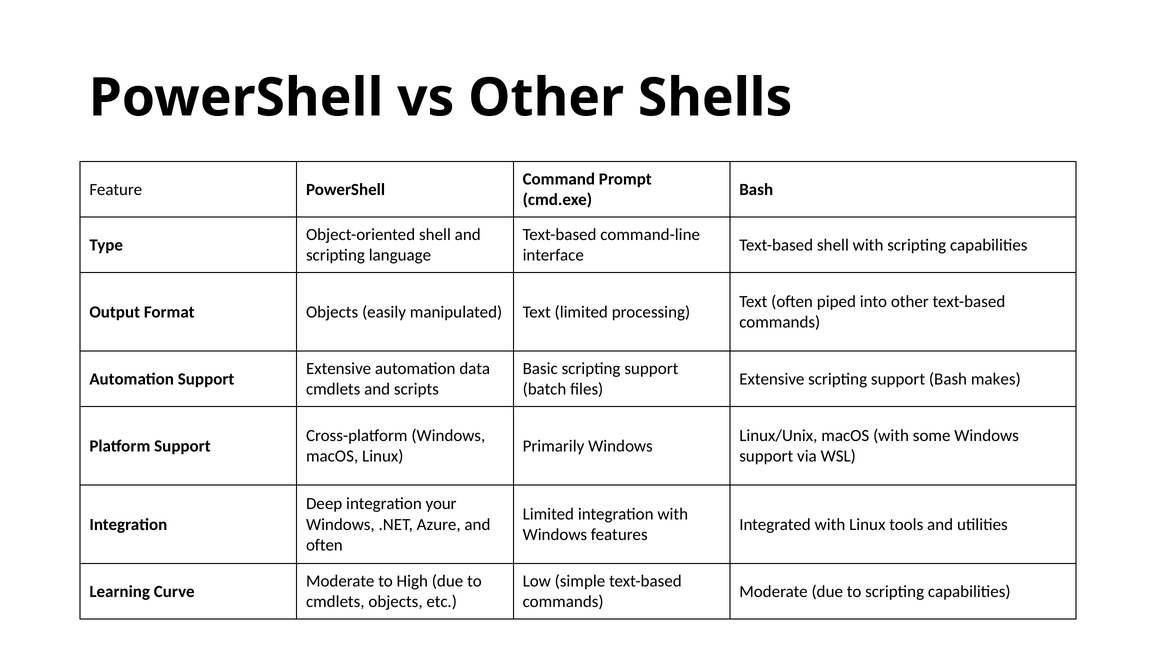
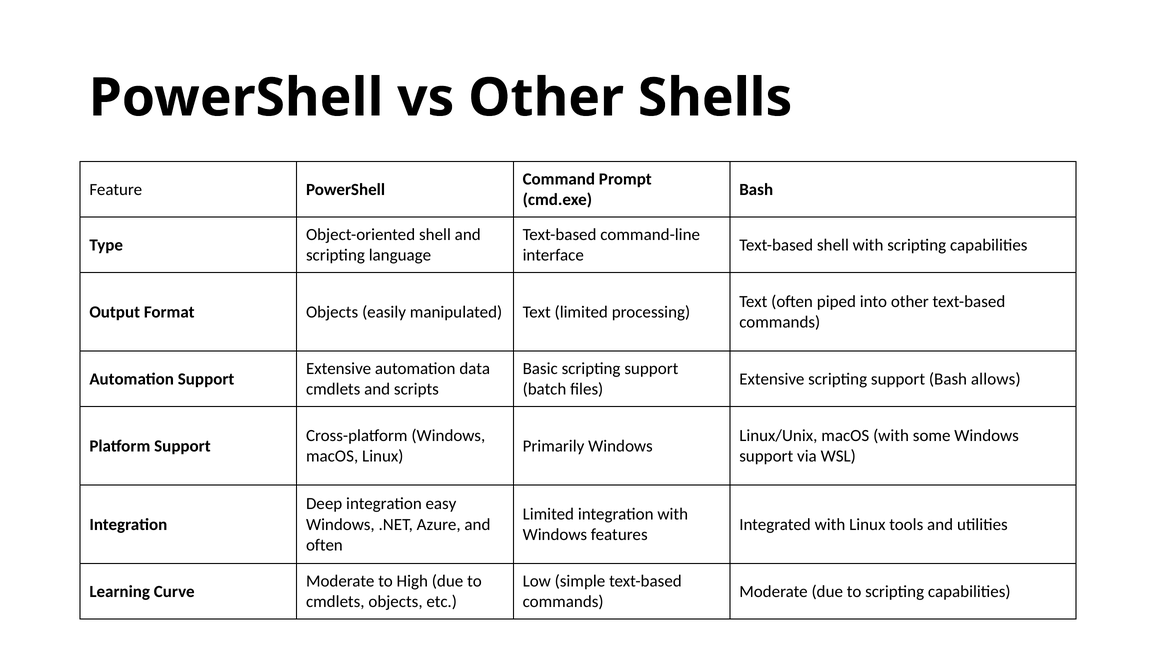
makes: makes -> allows
your: your -> easy
